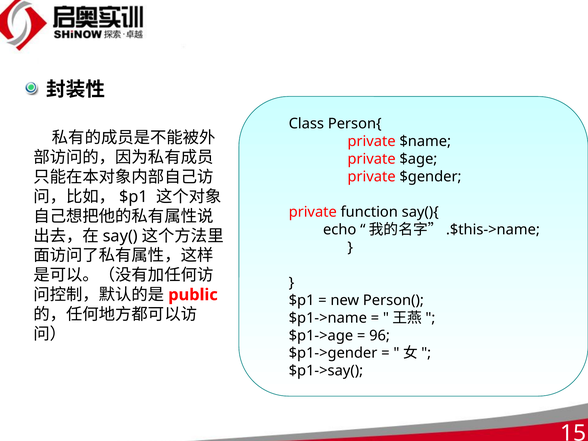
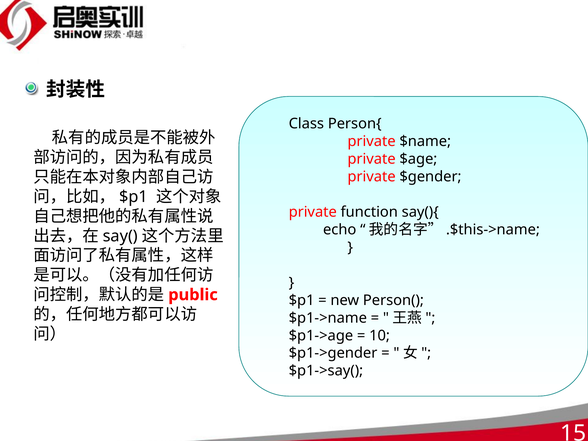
96: 96 -> 10
